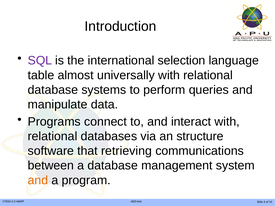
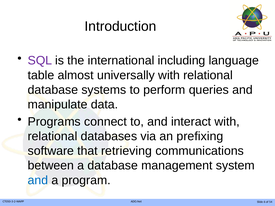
selection: selection -> including
structure: structure -> prefixing
and at (38, 180) colour: orange -> blue
